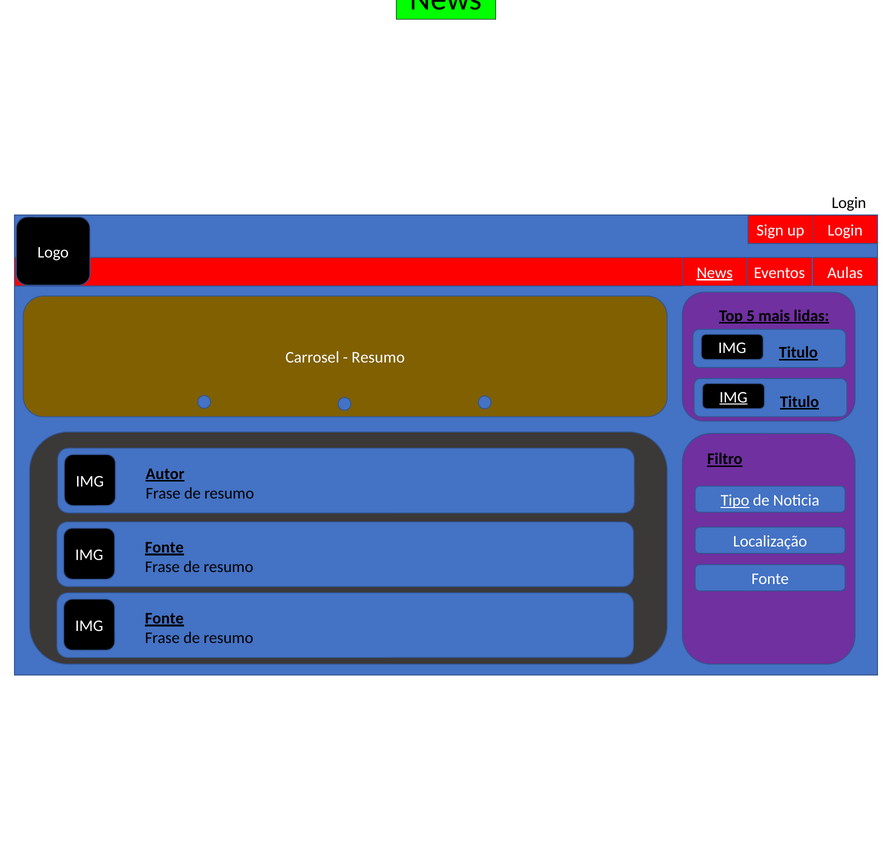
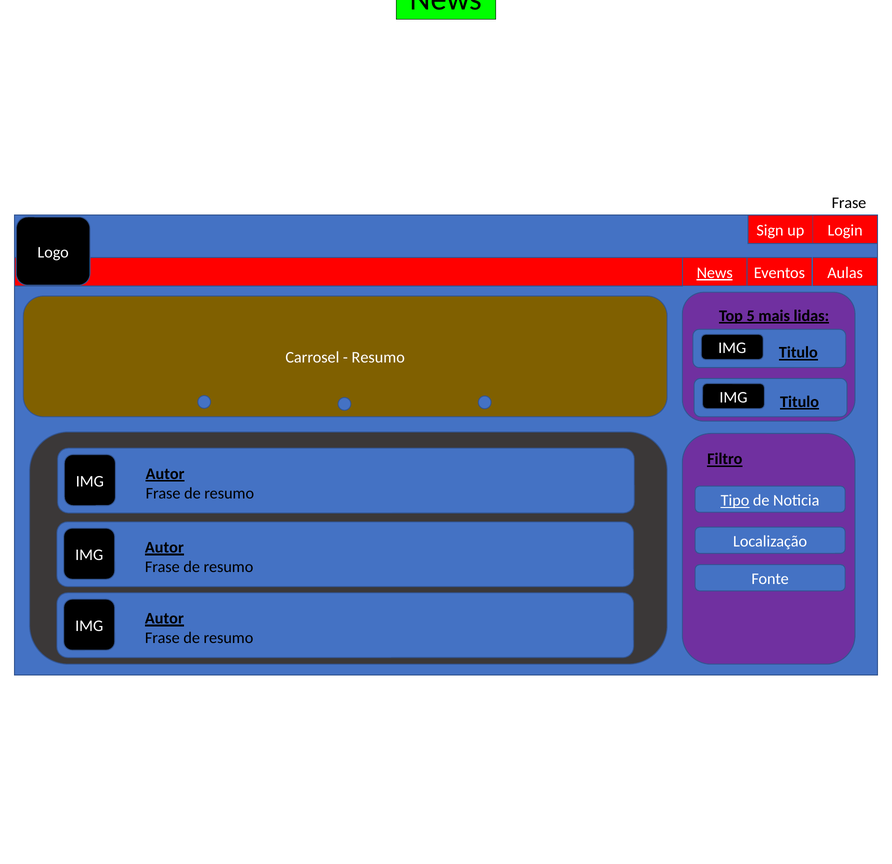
Login at (849, 203): Login -> Frase
IMG at (733, 397) underline: present -> none
Fonte at (164, 547): Fonte -> Autor
Fonte at (164, 618): Fonte -> Autor
